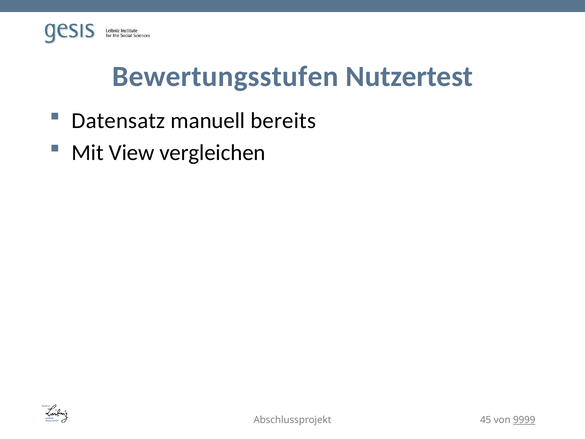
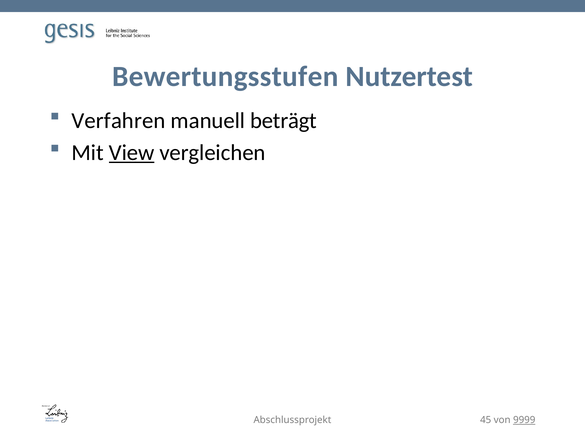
Datensatz: Datensatz -> Verfahren
bereits: bereits -> beträgt
View underline: none -> present
